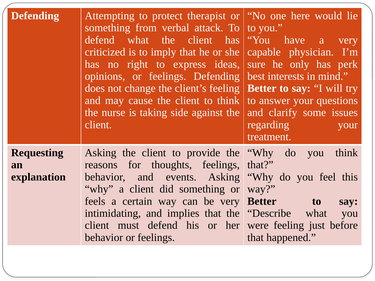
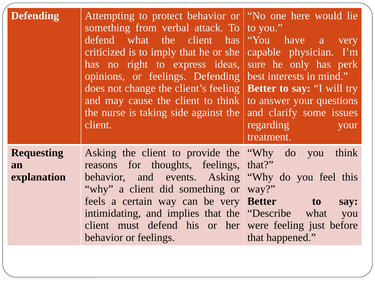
protect therapist: therapist -> behavior
